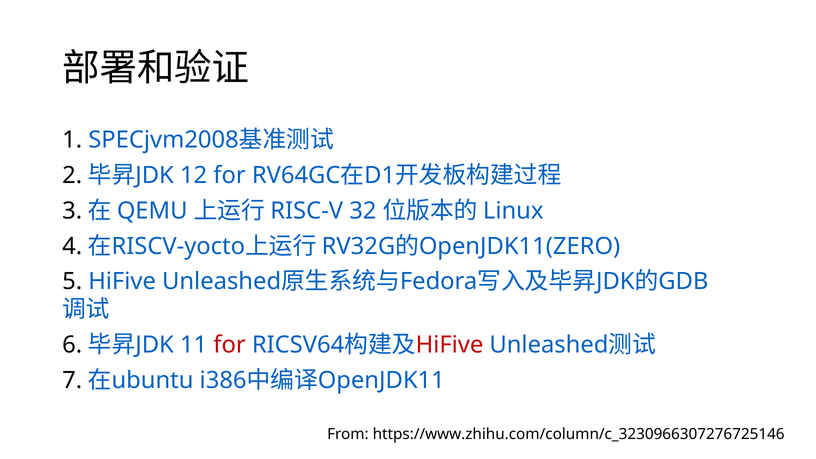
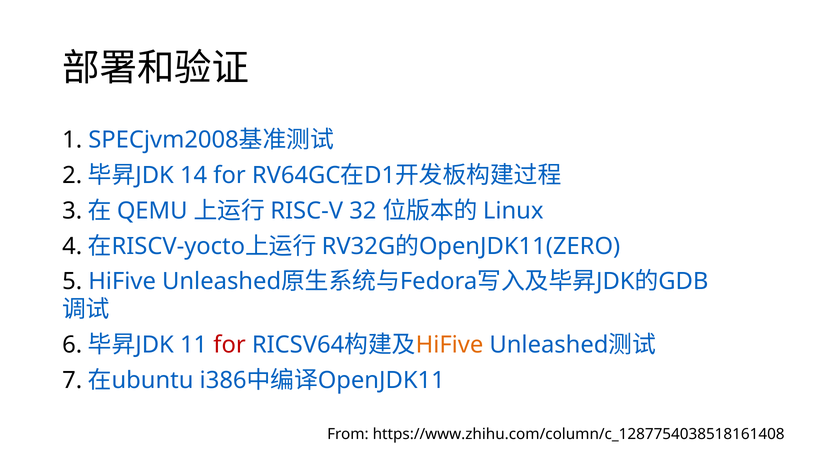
12: 12 -> 14
HiFive at (449, 345) colour: red -> orange
https://www.zhihu.com/column/c_3230966307276725146: https://www.zhihu.com/column/c_3230966307276725146 -> https://www.zhihu.com/column/c_1287754038518161408
